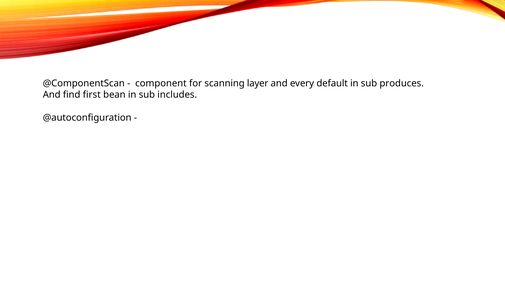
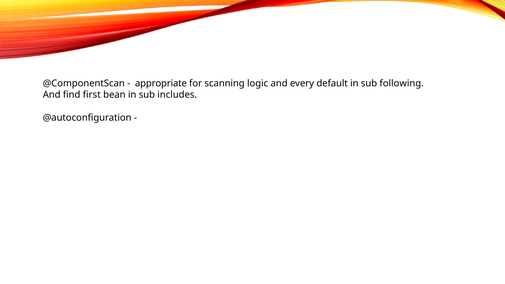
component: component -> appropriate
layer: layer -> logic
produces: produces -> following
